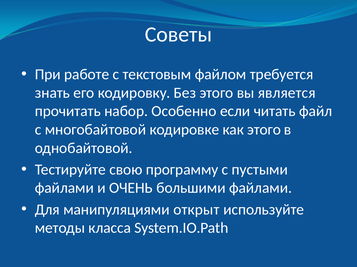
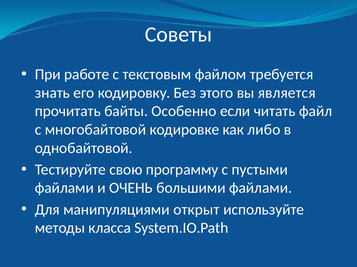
набор: набор -> байты
как этого: этого -> либо
